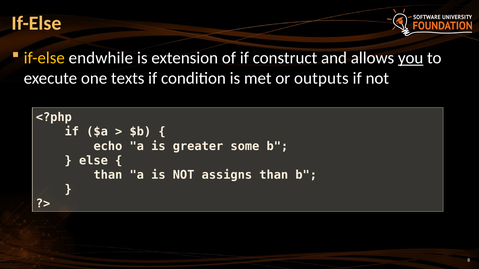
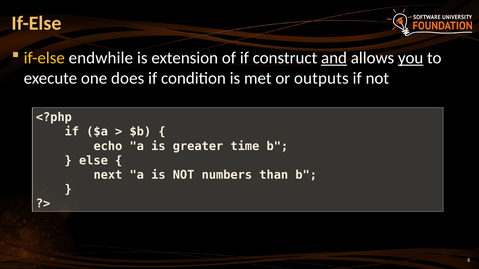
and underline: none -> present
texts: texts -> does
some: some -> time
than at (108, 175): than -> next
assigns: assigns -> numbers
